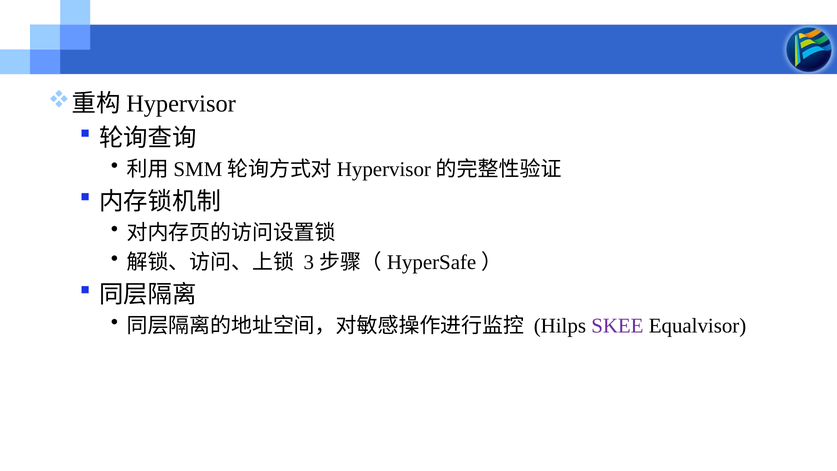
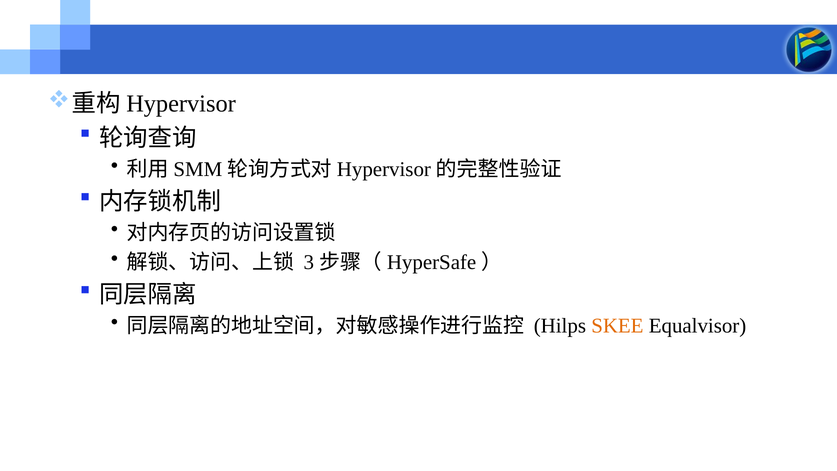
SKEE colour: purple -> orange
